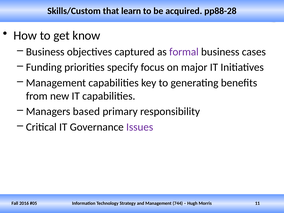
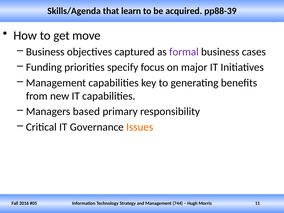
Skills/Custom: Skills/Custom -> Skills/Agenda
pp88-28: pp88-28 -> pp88-39
know: know -> move
Issues colour: purple -> orange
